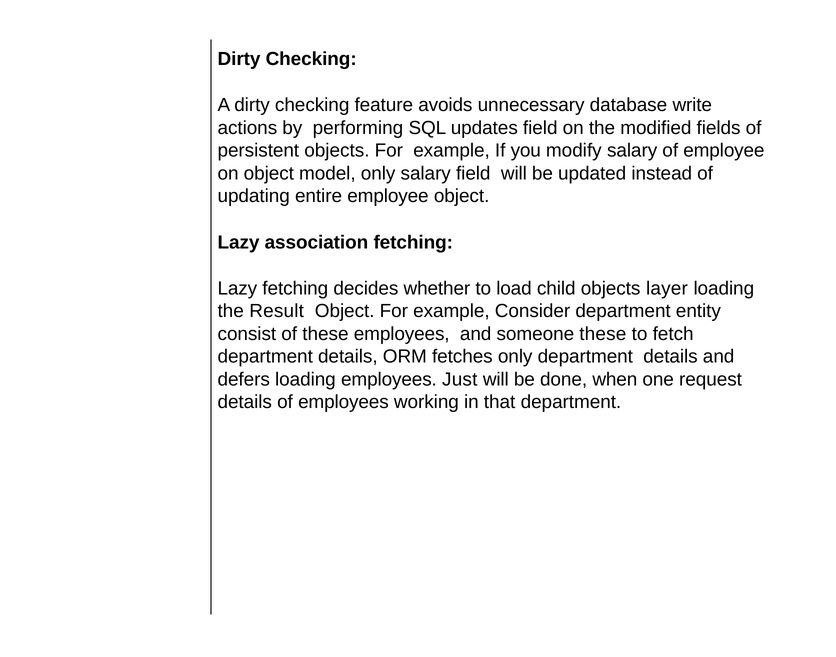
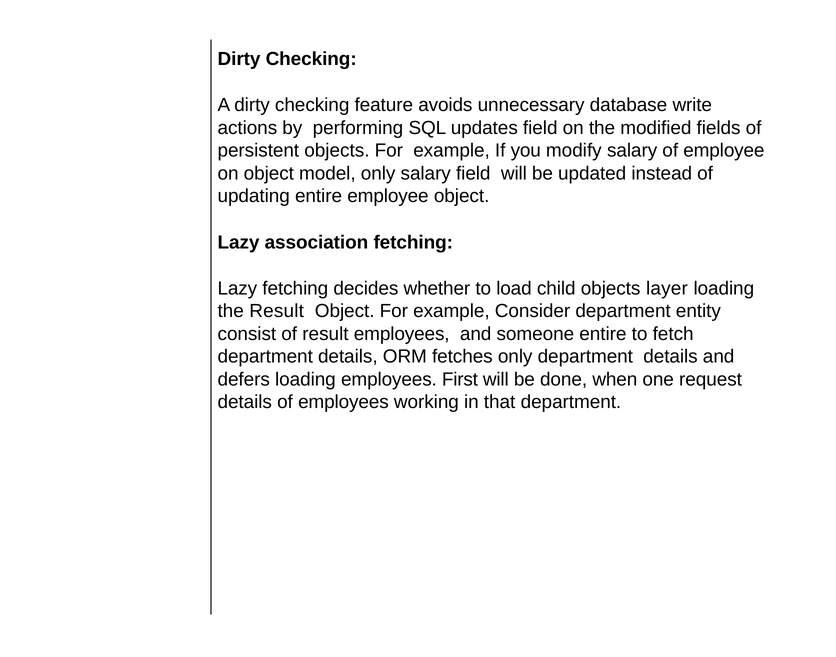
of these: these -> result
someone these: these -> entire
Just: Just -> First
